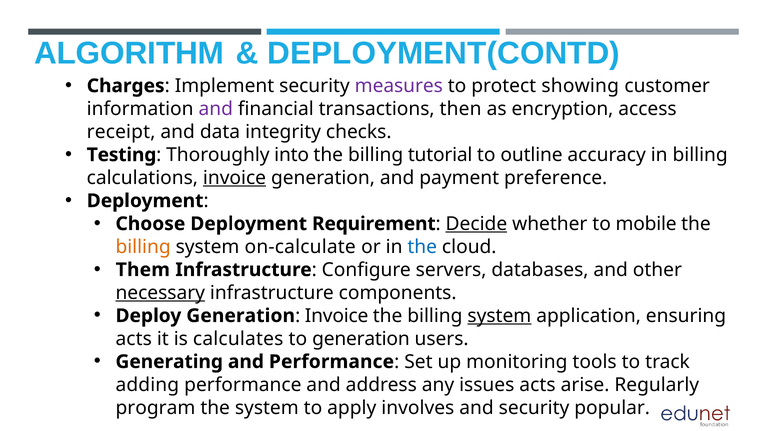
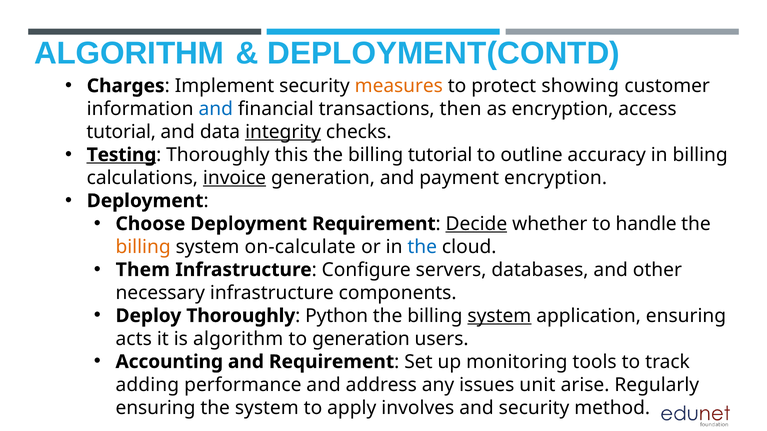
measures colour: purple -> orange
and at (216, 109) colour: purple -> blue
receipt at (121, 132): receipt -> tutorial
integrity underline: none -> present
Testing underline: none -> present
into: into -> this
payment preference: preference -> encryption
mobile: mobile -> handle
necessary underline: present -> none
Deploy Generation: Generation -> Thoroughly
Invoice at (337, 316): Invoice -> Python
is calculates: calculates -> algorithm
Generating: Generating -> Accounting
and Performance: Performance -> Requirement
issues acts: acts -> unit
program at (155, 408): program -> ensuring
popular: popular -> method
